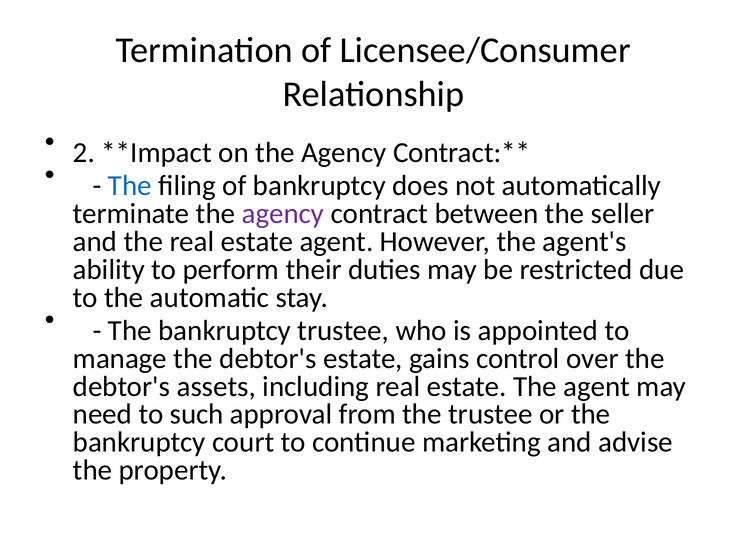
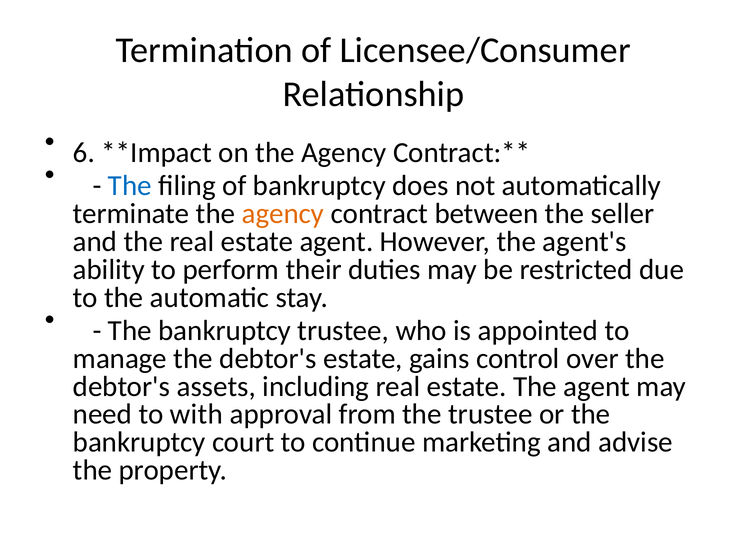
2: 2 -> 6
agency at (283, 214) colour: purple -> orange
such: such -> with
